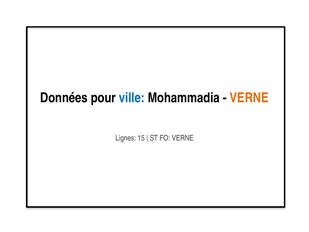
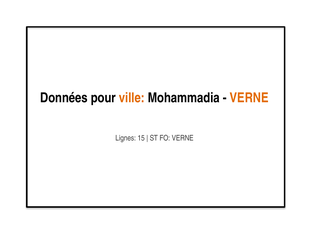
ville colour: blue -> orange
